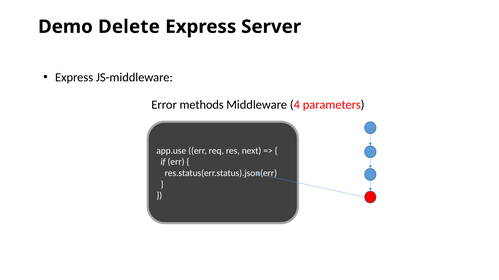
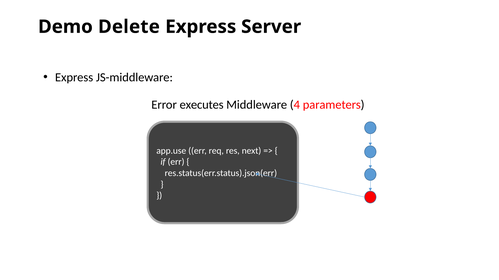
methods: methods -> executes
